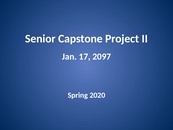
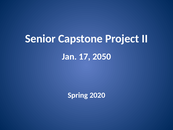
2097: 2097 -> 2050
